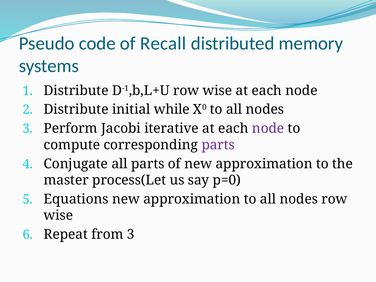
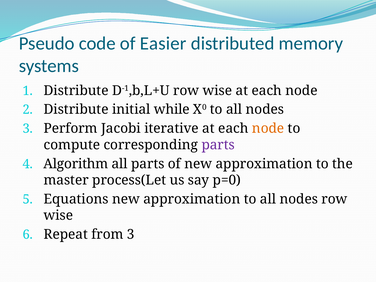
Recall: Recall -> Easier
node at (268, 129) colour: purple -> orange
Conjugate: Conjugate -> Algorithm
